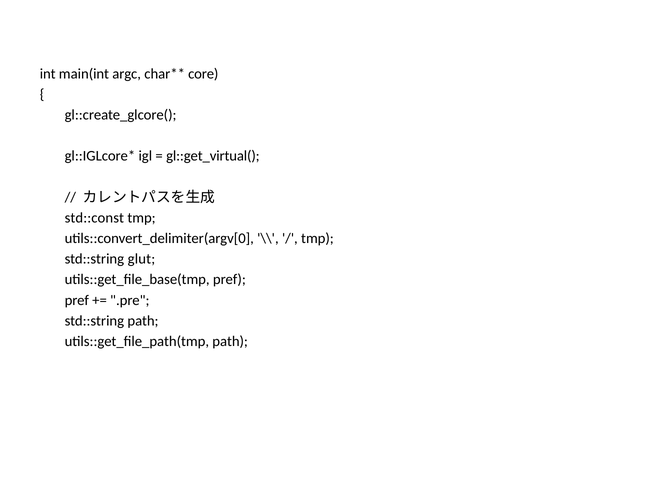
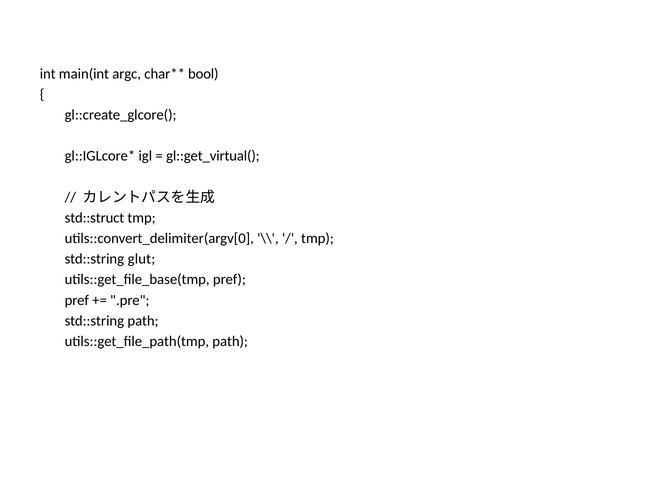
core: core -> bool
std::const: std::const -> std::struct
